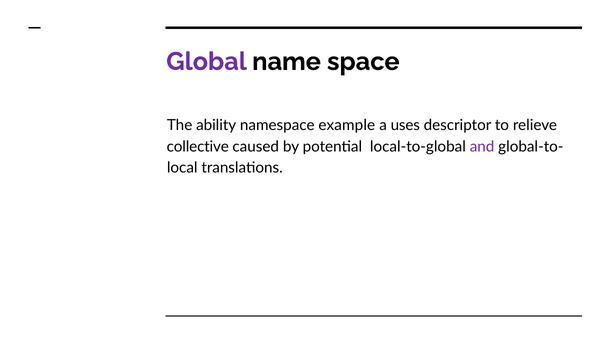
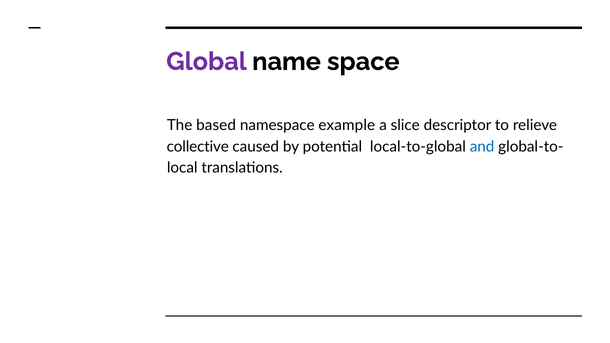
ability: ability -> based
uses: uses -> slice
and colour: purple -> blue
